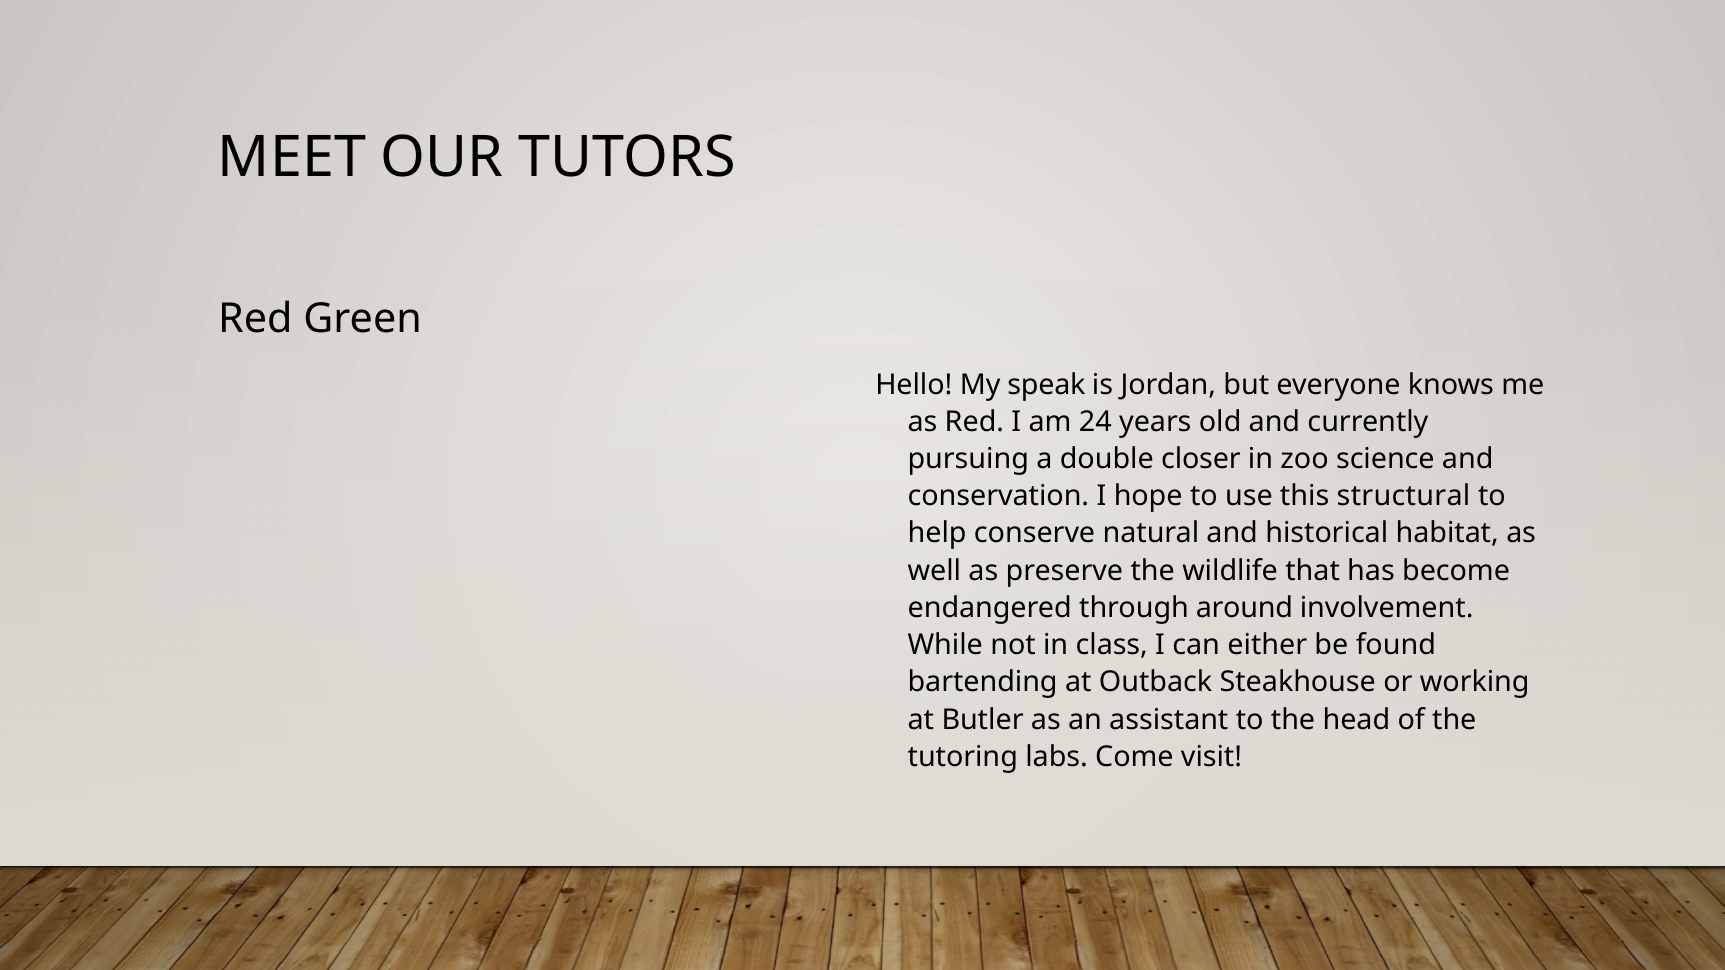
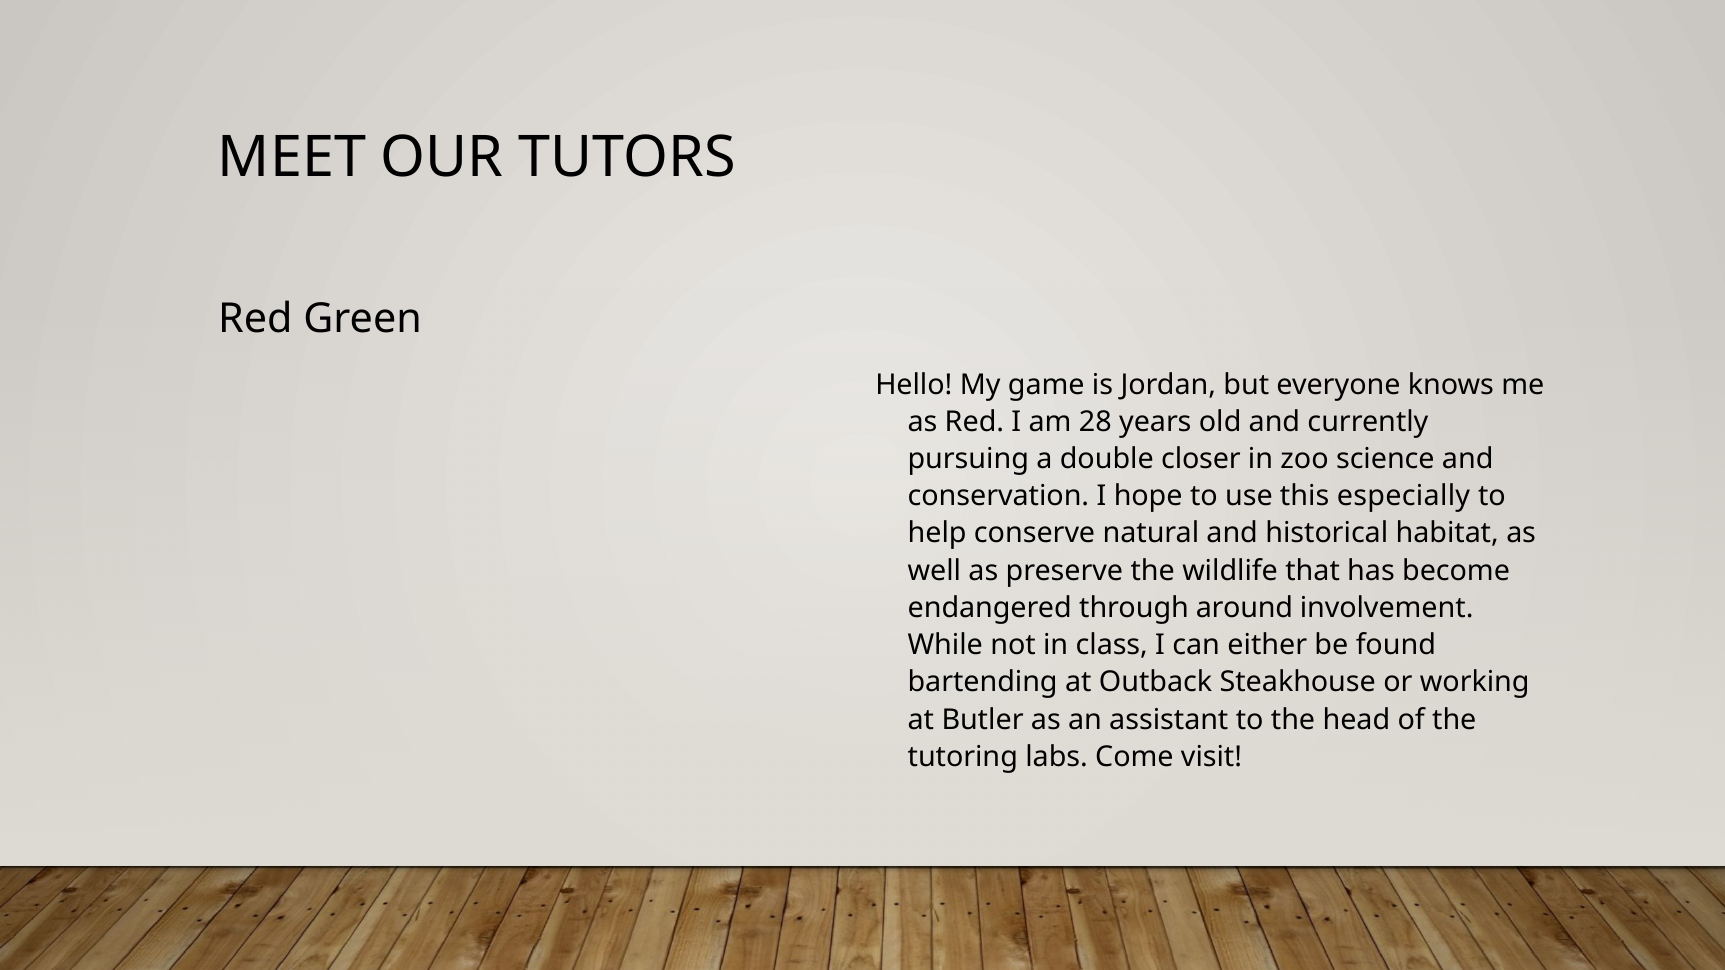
speak: speak -> game
24: 24 -> 28
structural: structural -> especially
